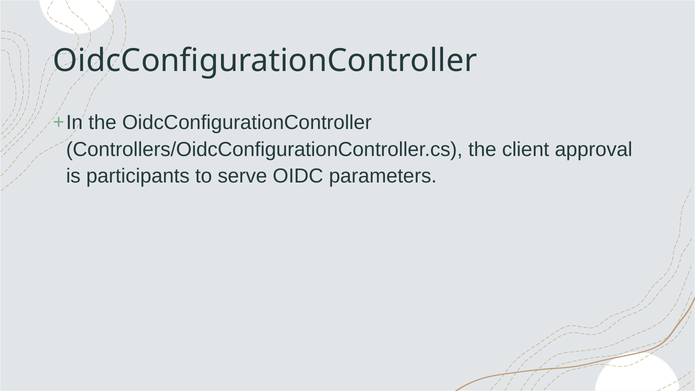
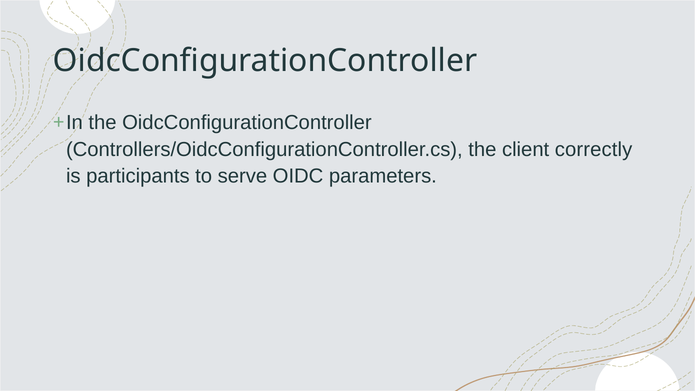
approval: approval -> correctly
